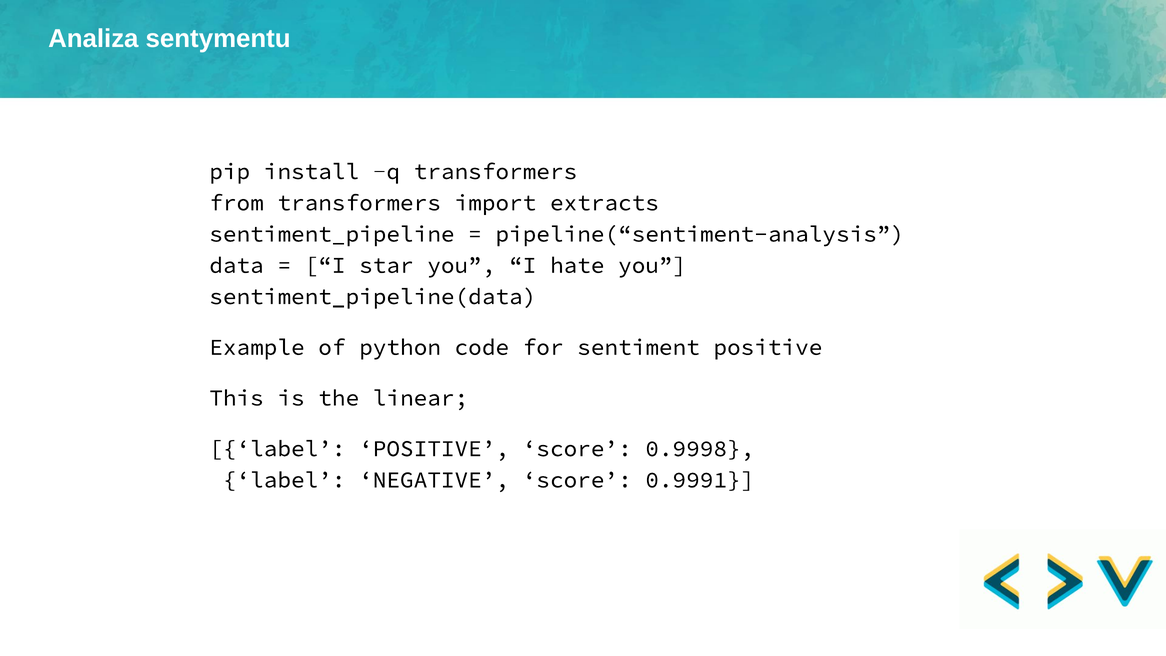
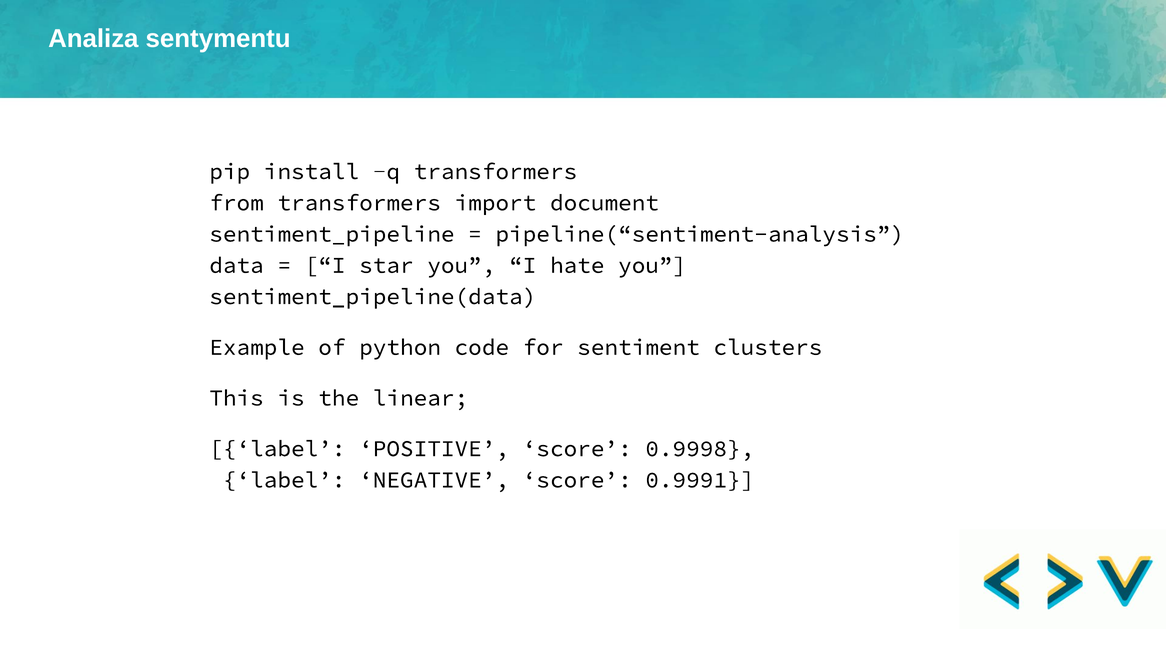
extracts: extracts -> document
sentiment positive: positive -> clusters
